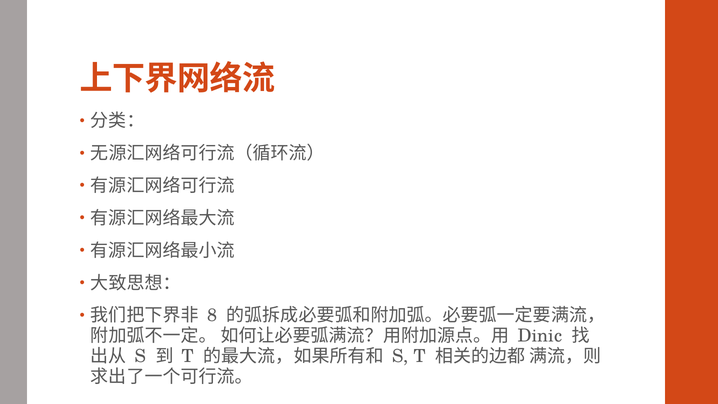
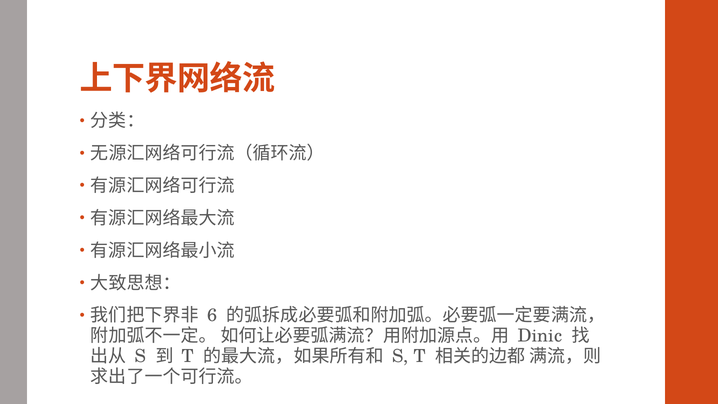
8: 8 -> 6
